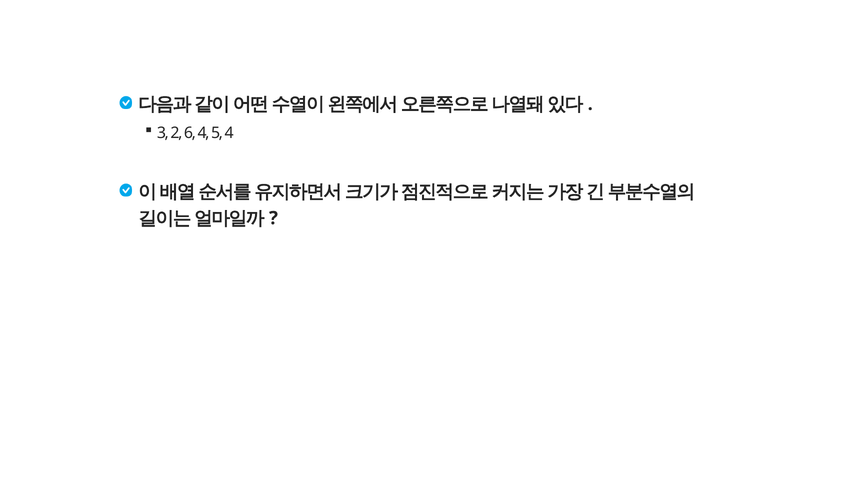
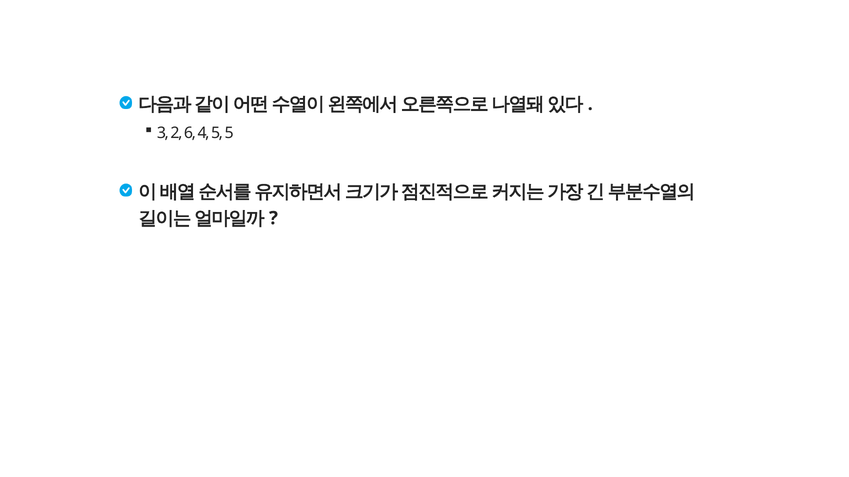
5 4: 4 -> 5
